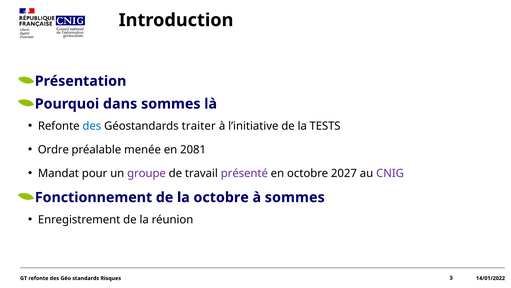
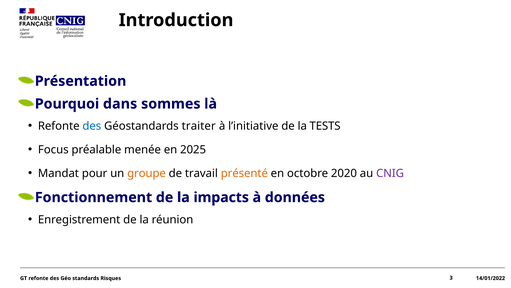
Ordre: Ordre -> Focus
2081: 2081 -> 2025
groupe colour: purple -> orange
présenté colour: purple -> orange
2027: 2027 -> 2020
la octobre: octobre -> impacts
à sommes: sommes -> données
